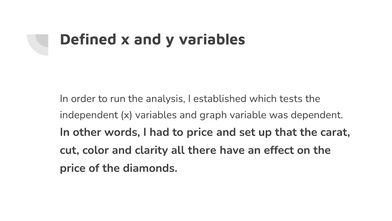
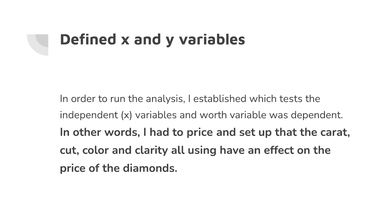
graph: graph -> worth
there: there -> using
